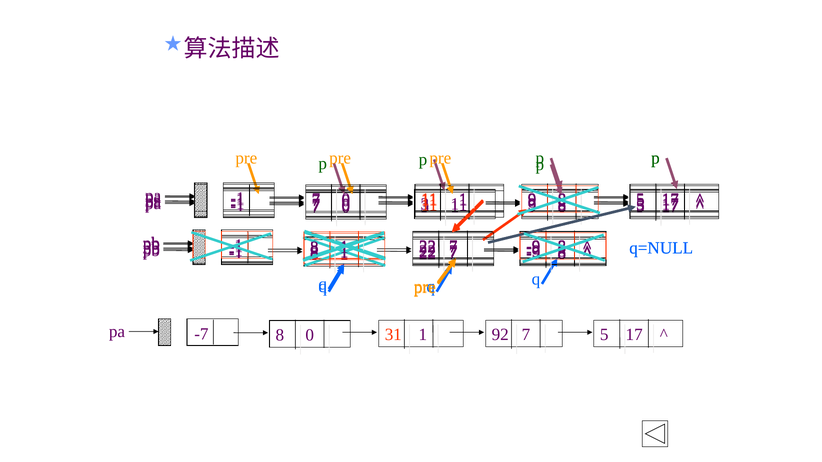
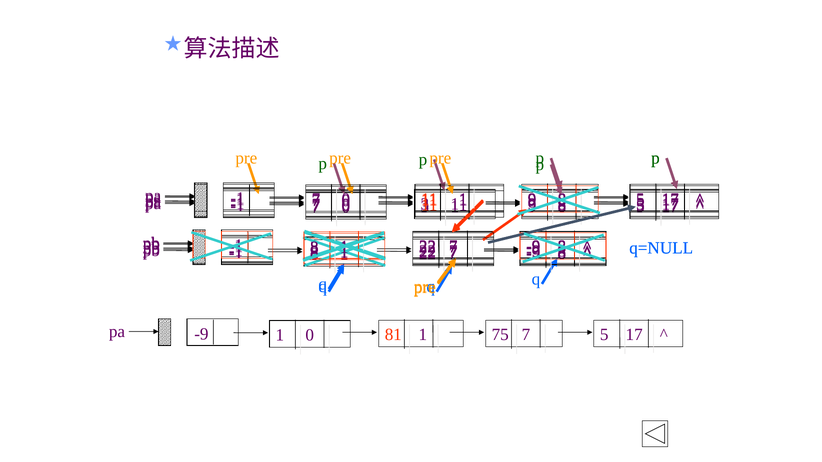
pa 8: 8 -> 1
31: 31 -> 81
92: 92 -> 75
-7 at (201, 334): -7 -> -9
